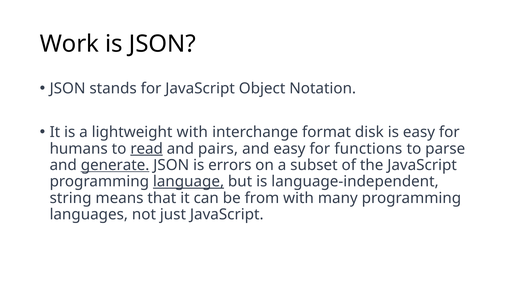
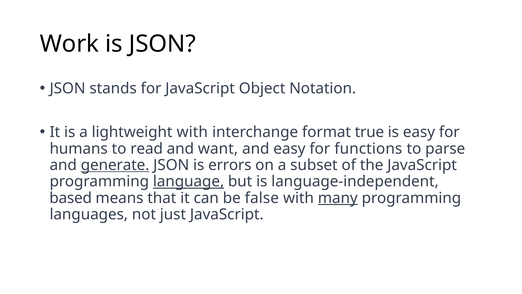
disk: disk -> true
read underline: present -> none
pairs: pairs -> want
string: string -> based
from: from -> false
many underline: none -> present
